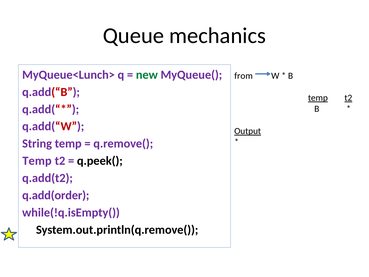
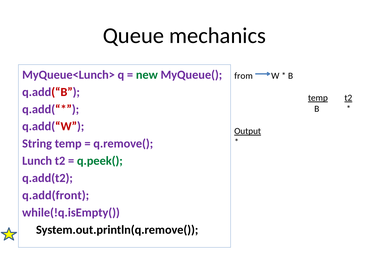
Temp at (37, 161): Temp -> Lunch
q.peek( colour: black -> green
q.add(order: q.add(order -> q.add(front
